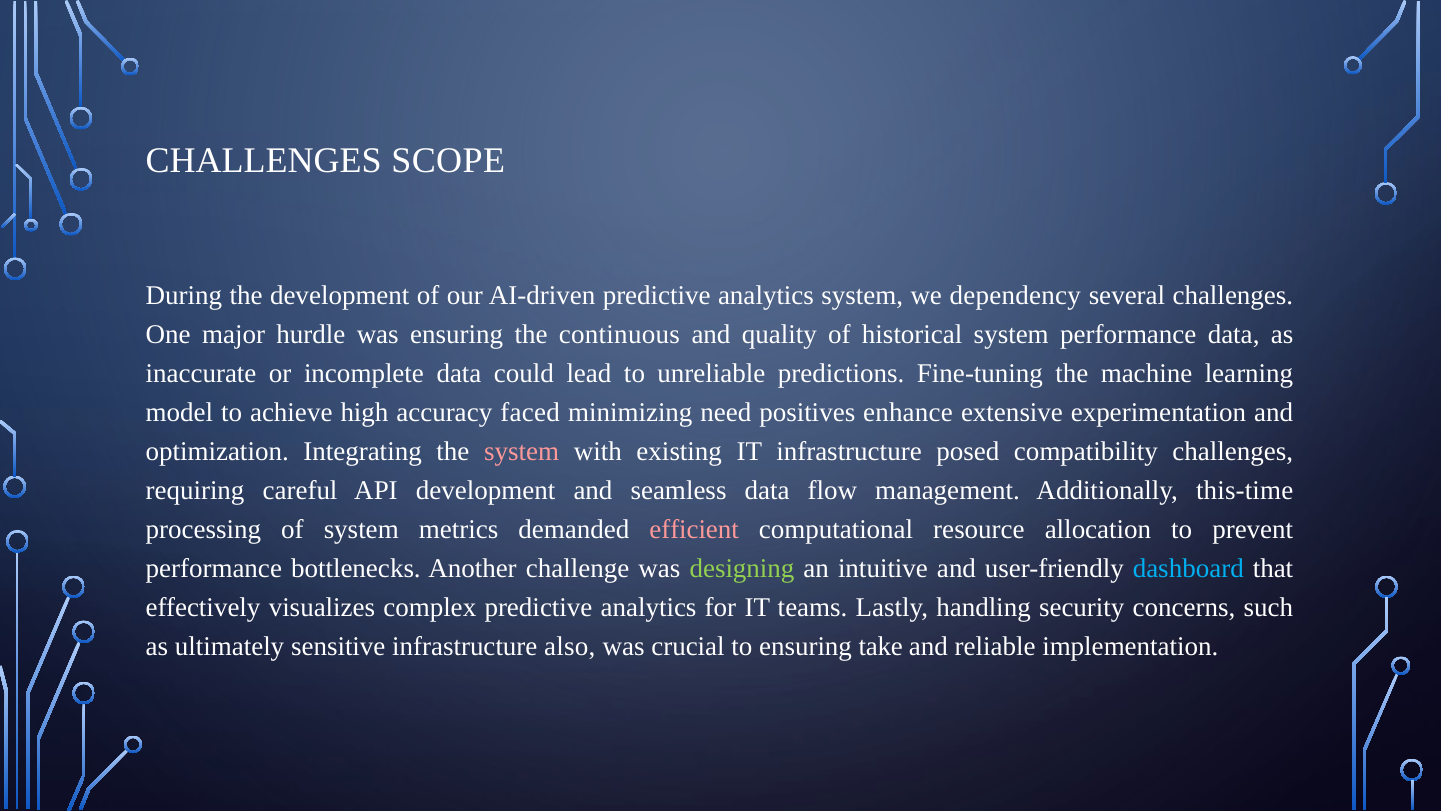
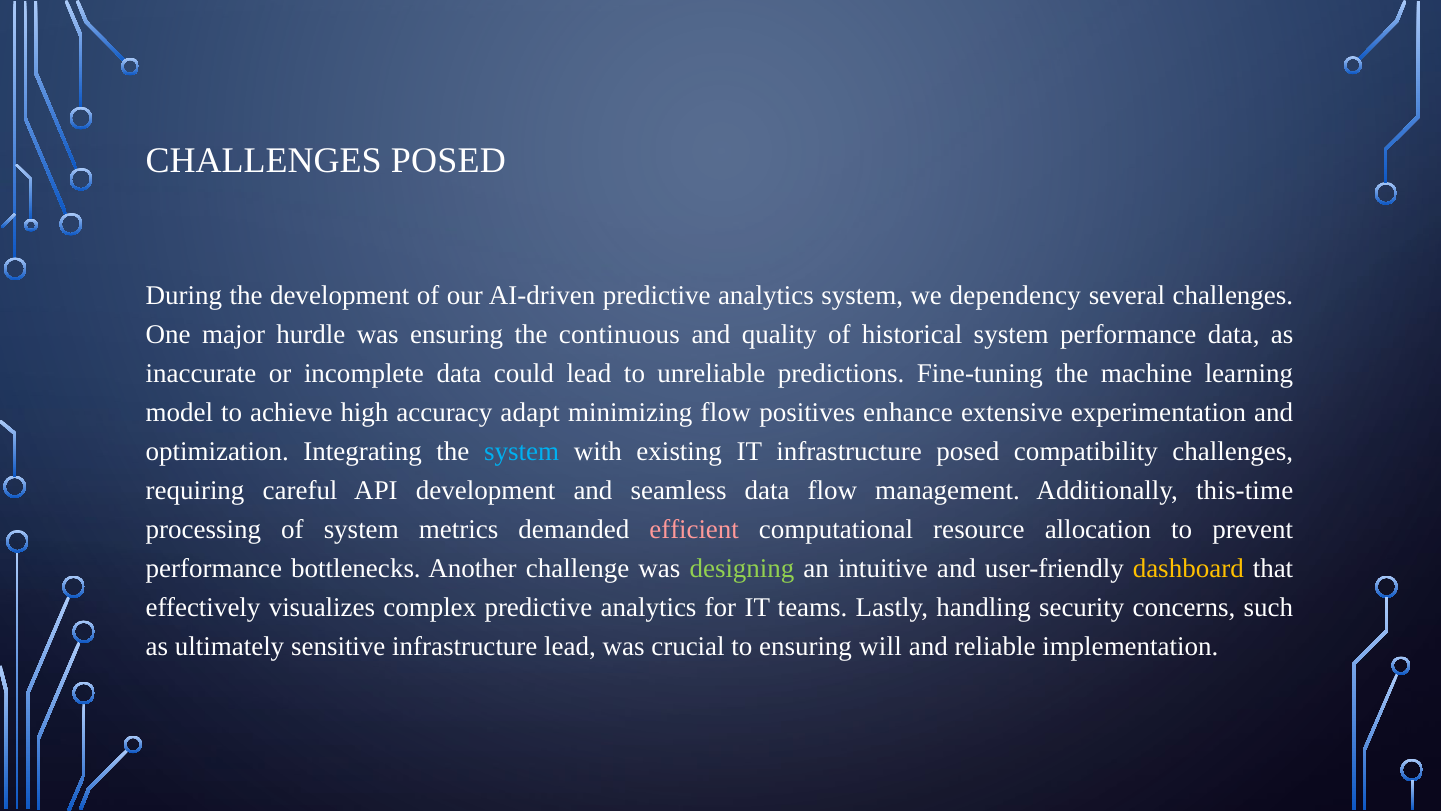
CHALLENGES SCOPE: SCOPE -> POSED
faced: faced -> adapt
minimizing need: need -> flow
system at (522, 451) colour: pink -> light blue
dashboard colour: light blue -> yellow
infrastructure also: also -> lead
take: take -> will
